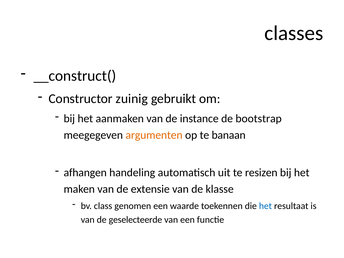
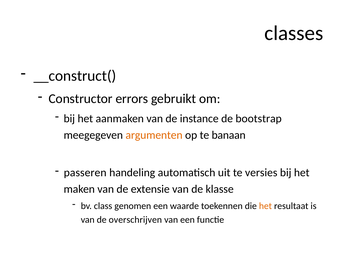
zuinig: zuinig -> errors
afhangen: afhangen -> passeren
resizen: resizen -> versies
het at (265, 206) colour: blue -> orange
geselecteerde: geselecteerde -> overschrijven
